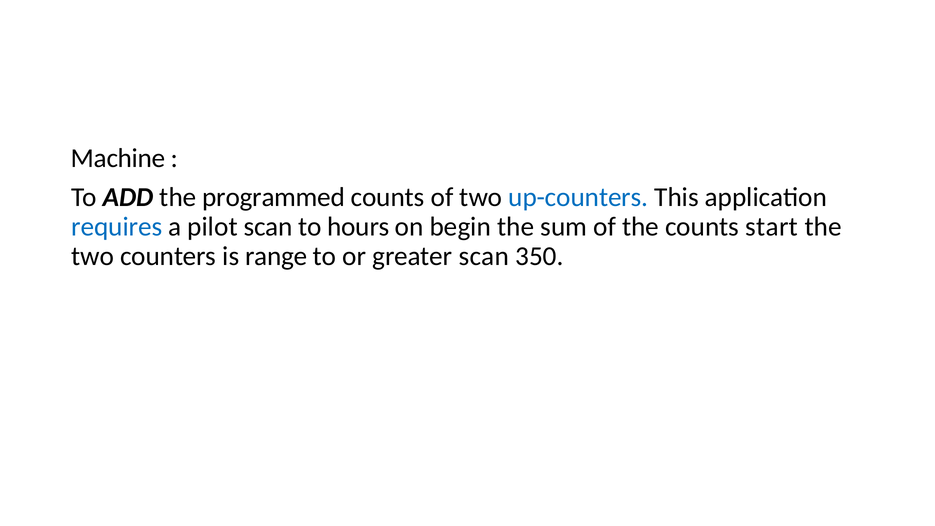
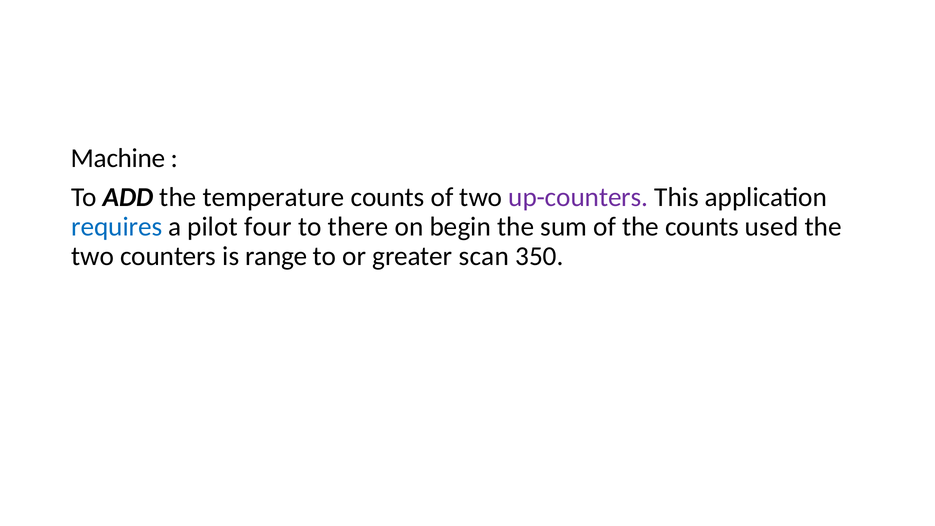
programmed: programmed -> temperature
up-counters colour: blue -> purple
pilot scan: scan -> four
hours: hours -> there
start: start -> used
